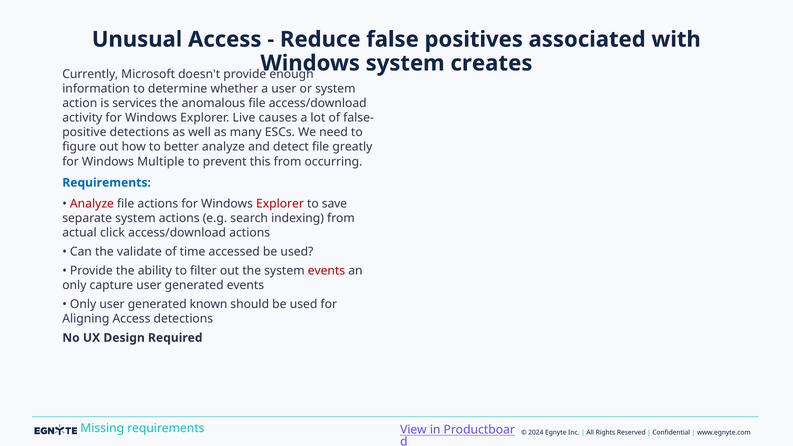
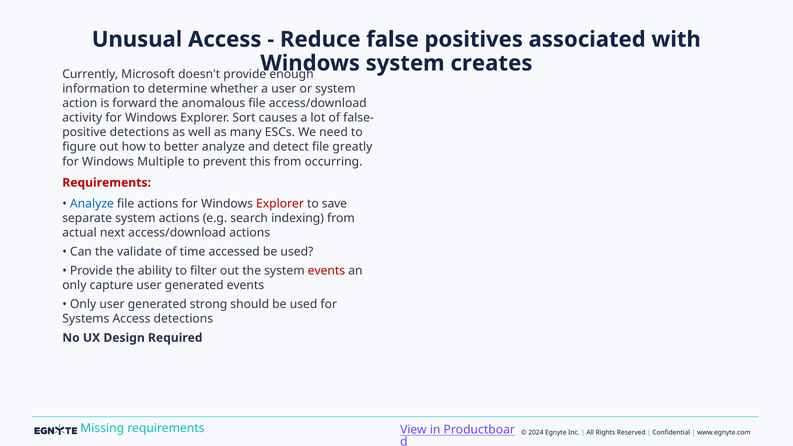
services: services -> forward
Live: Live -> Sort
Requirements at (107, 183) colour: blue -> red
Analyze at (92, 204) colour: red -> blue
click: click -> next
known: known -> strong
Aligning: Aligning -> Systems
